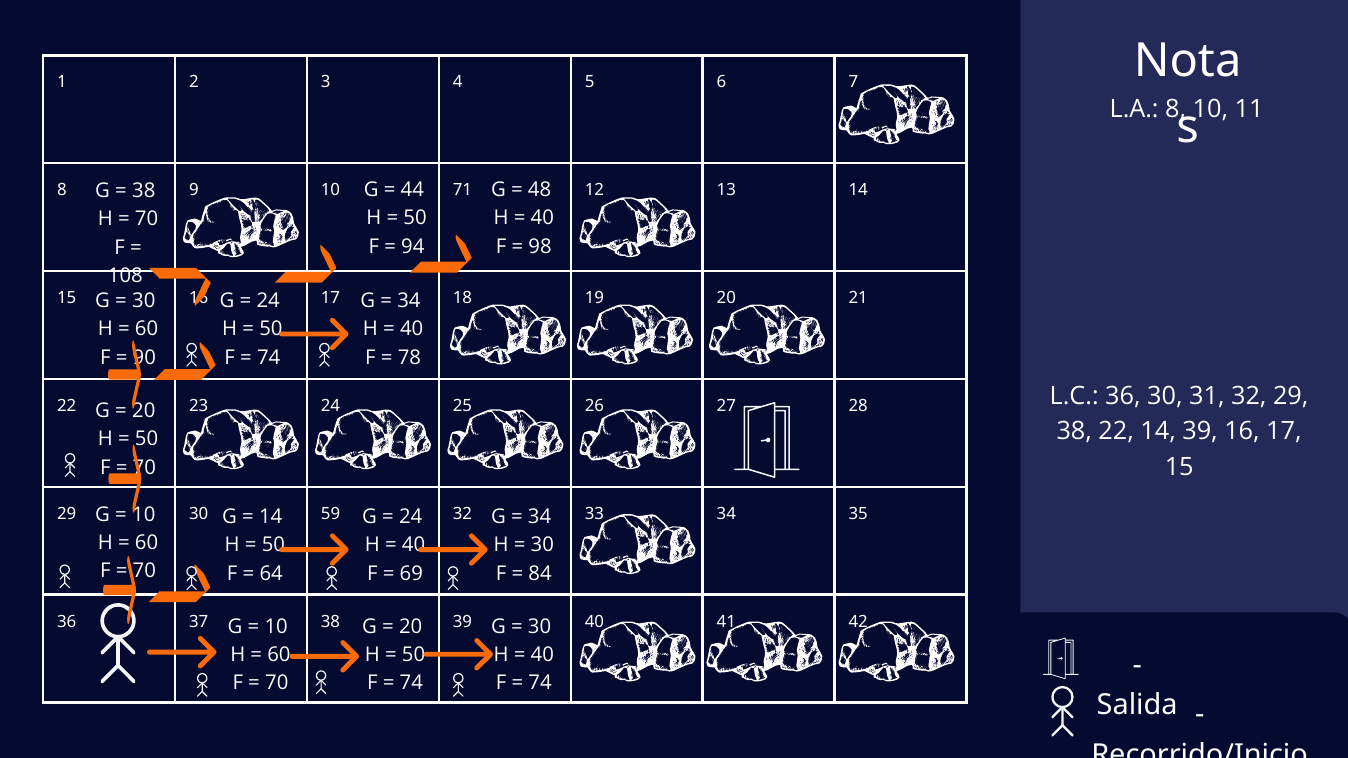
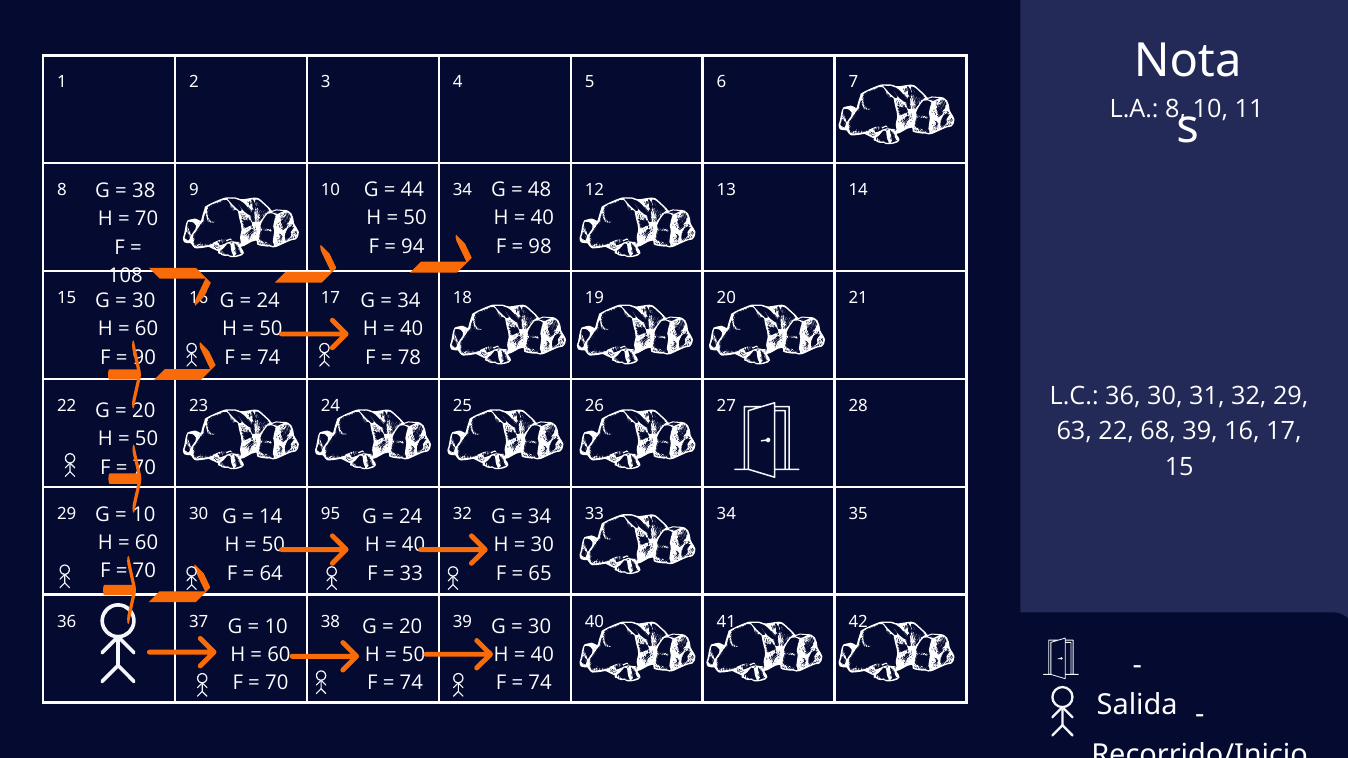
10 71: 71 -> 34
38 at (1074, 432): 38 -> 63
22 14: 14 -> 68
59: 59 -> 95
69 at (411, 574): 69 -> 33
84: 84 -> 65
